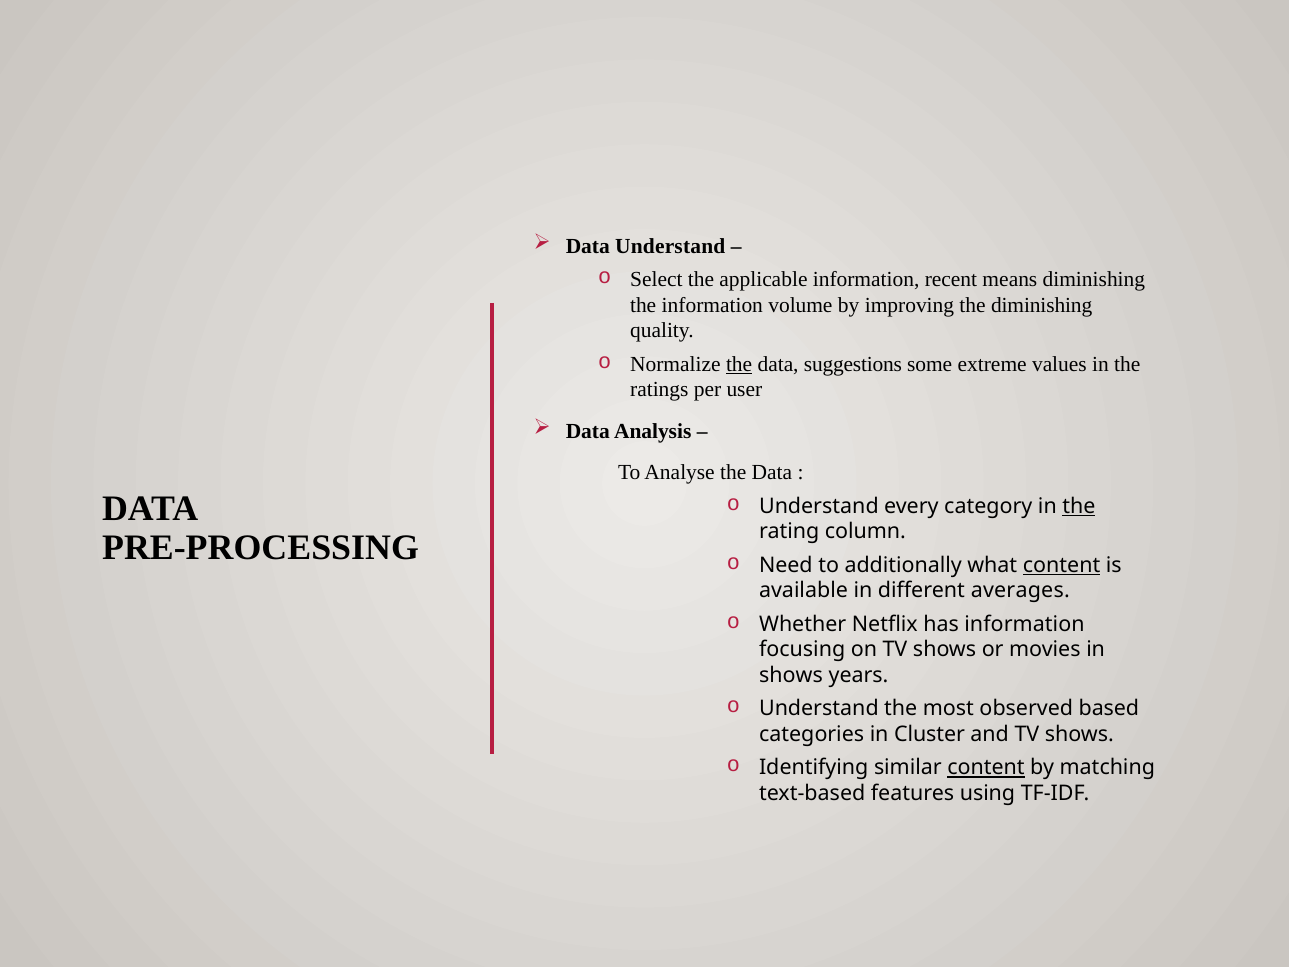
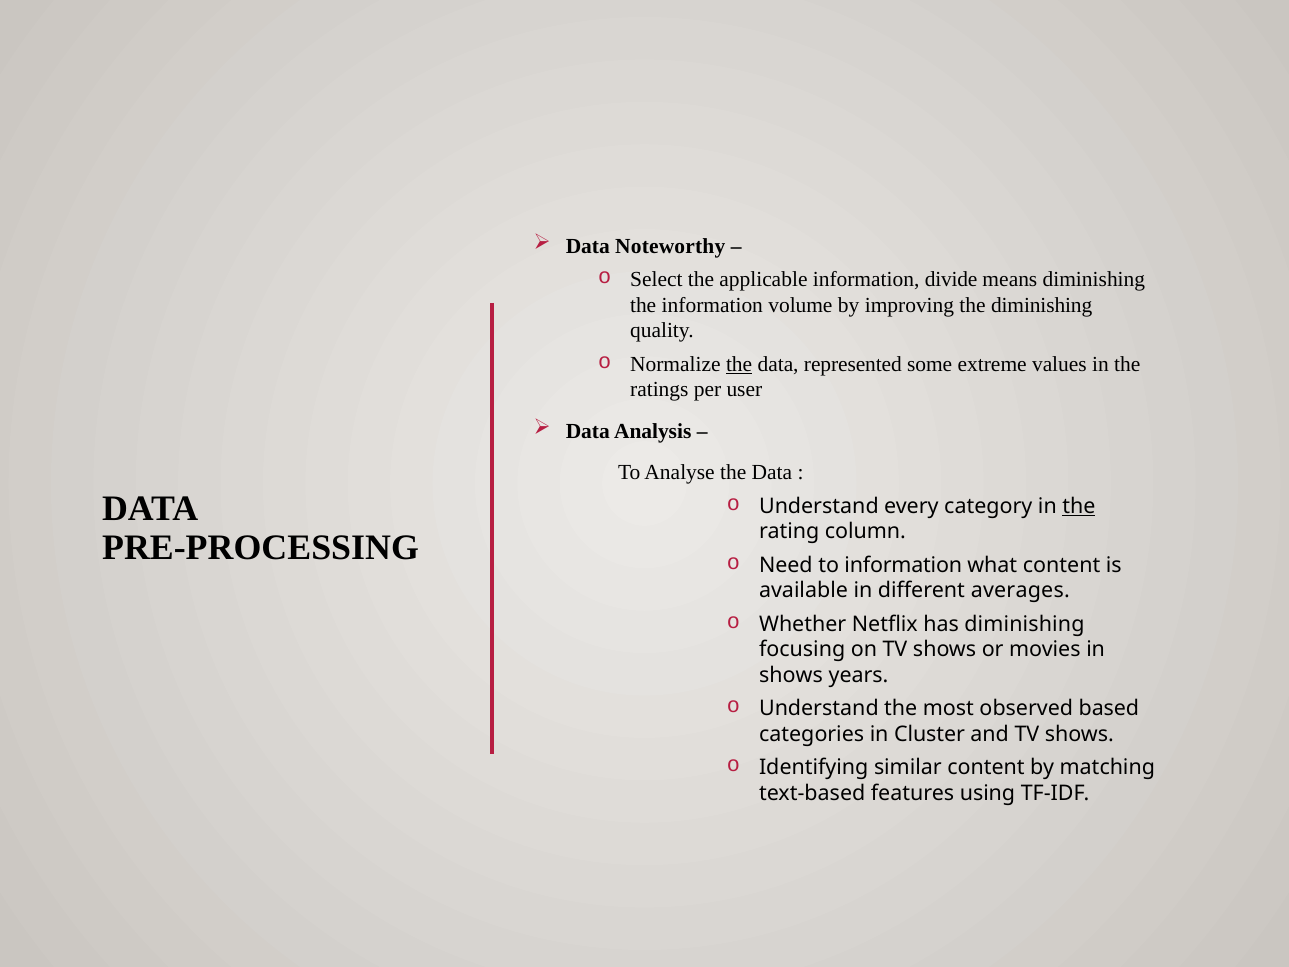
Data Understand: Understand -> Noteworthy
recent: recent -> divide
suggestions: suggestions -> represented
to additionally: additionally -> information
content at (1062, 565) underline: present -> none
has information: information -> diminishing
content at (986, 767) underline: present -> none
